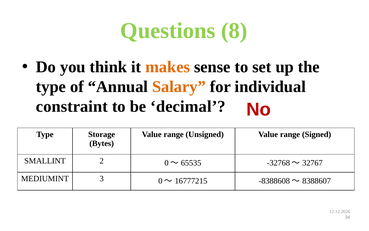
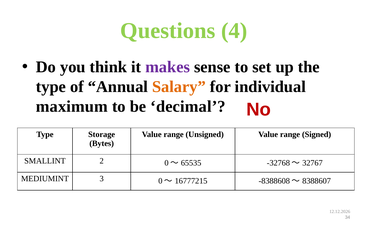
8: 8 -> 4
makes colour: orange -> purple
constraint: constraint -> maximum
